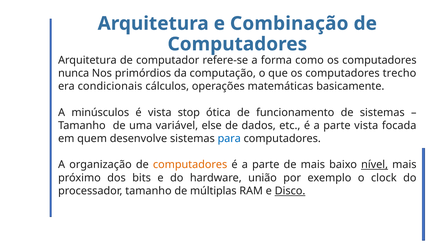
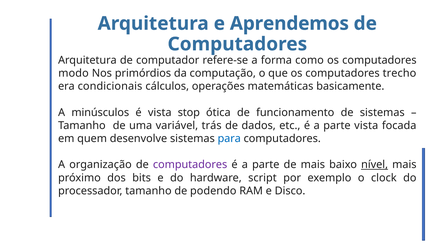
Combinação: Combinação -> Aprendemos
nunca: nunca -> modo
else: else -> trás
computadores at (190, 164) colour: orange -> purple
união: união -> script
múltiplas: múltiplas -> podendo
Disco underline: present -> none
